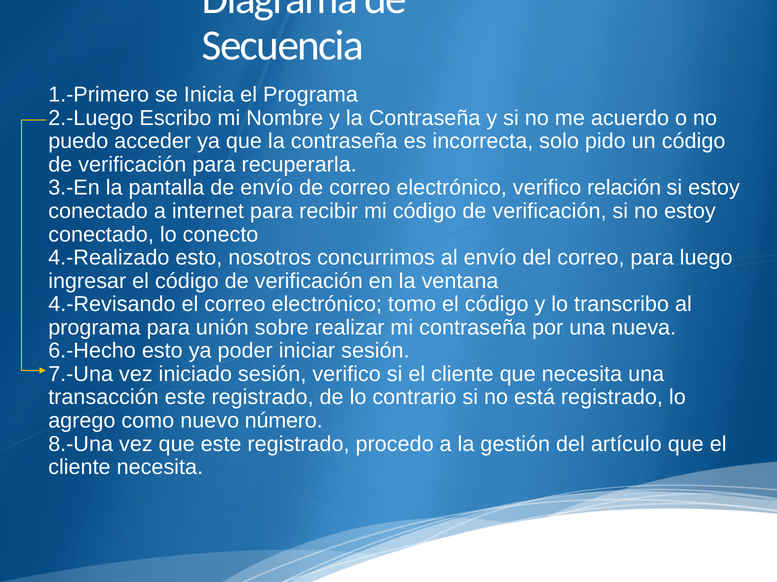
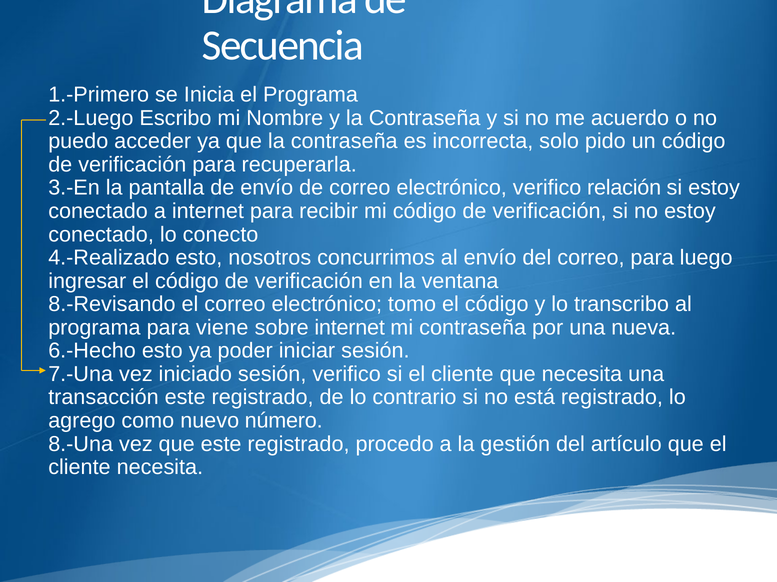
4.-Revisando: 4.-Revisando -> 8.-Revisando
unión: unión -> viene
sobre realizar: realizar -> internet
